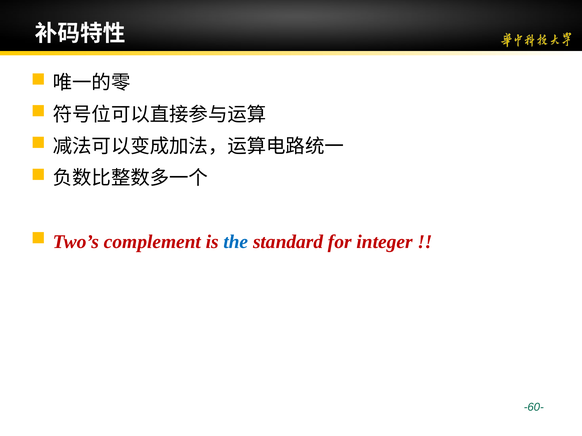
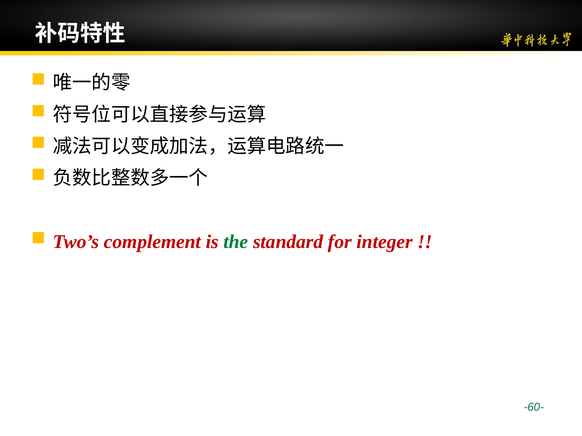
the colour: blue -> green
